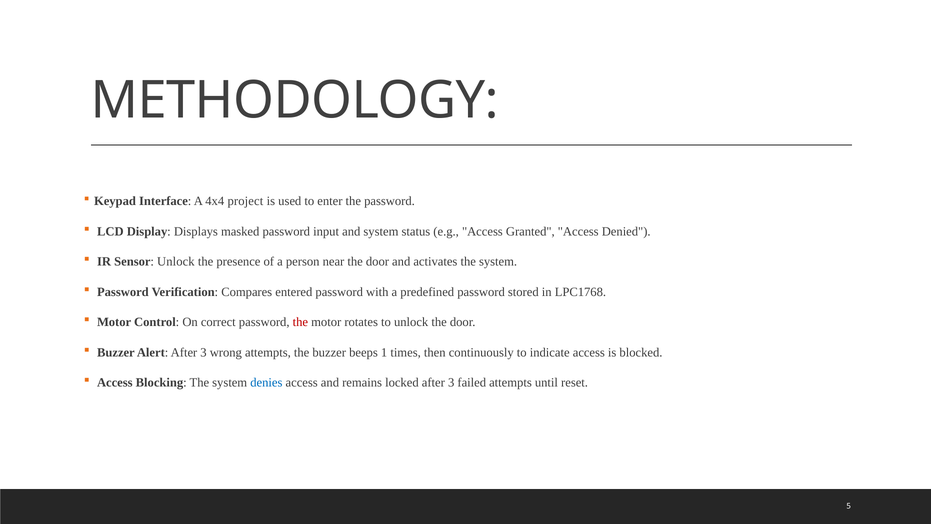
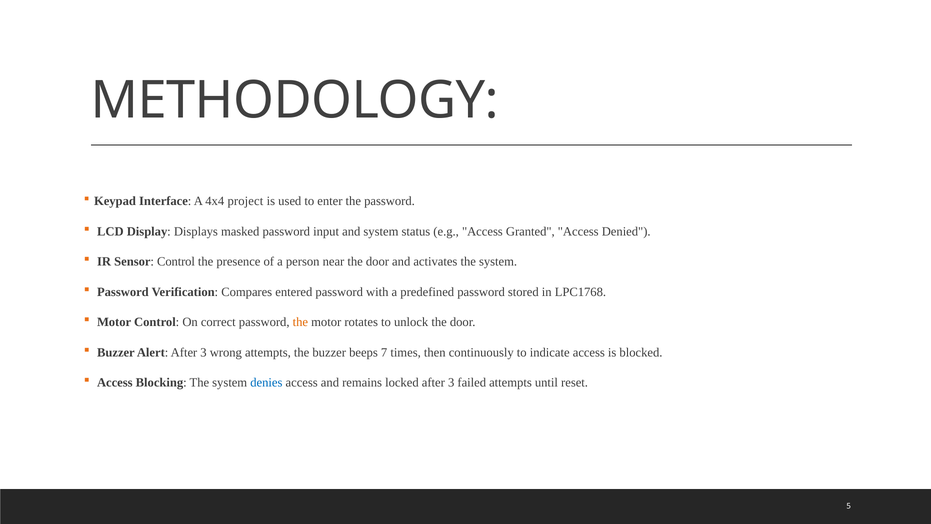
Sensor Unlock: Unlock -> Control
the at (300, 322) colour: red -> orange
1: 1 -> 7
